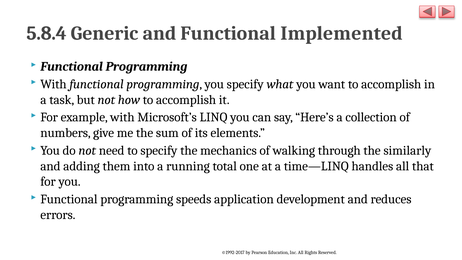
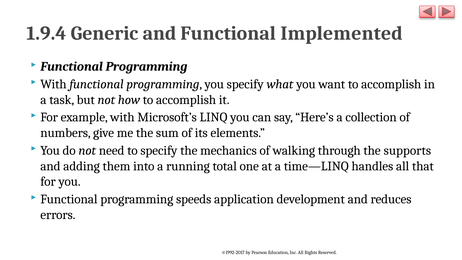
5.8.4: 5.8.4 -> 1.9.4
similarly: similarly -> supports
